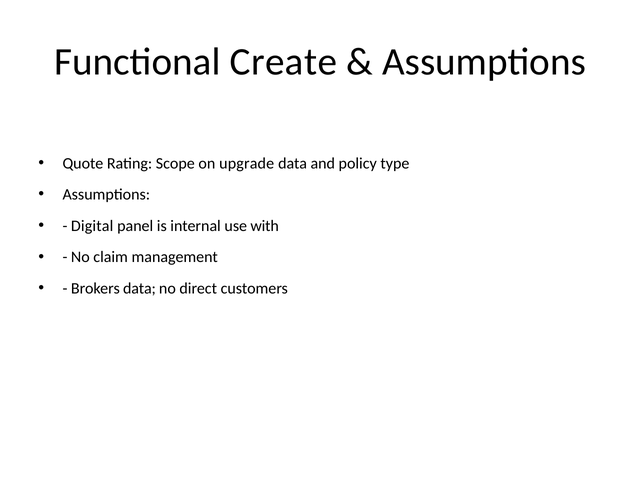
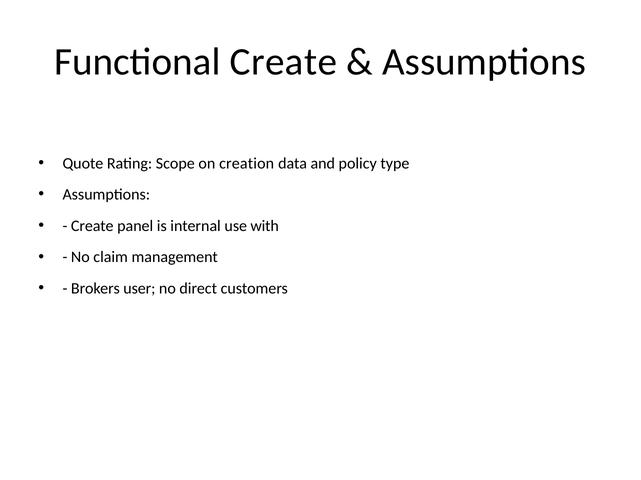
upgrade: upgrade -> creation
Digital at (92, 226): Digital -> Create
Brokers data: data -> user
